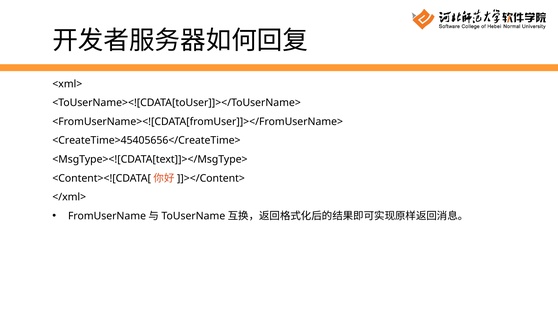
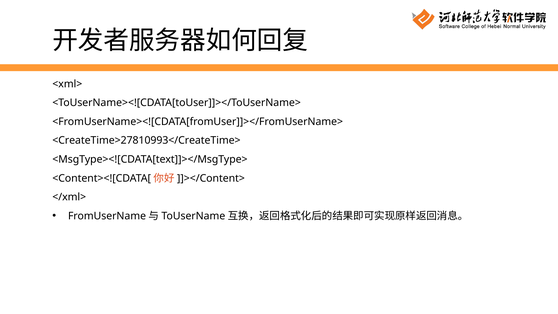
<CreateTime>45405656</CreateTime>: <CreateTime>45405656</CreateTime> -> <CreateTime>27810993</CreateTime>
